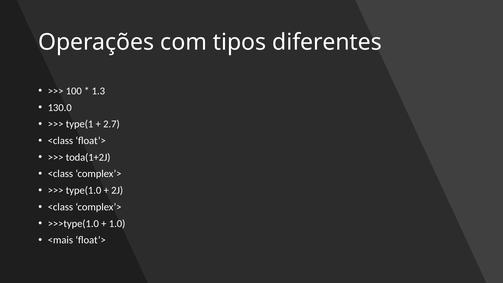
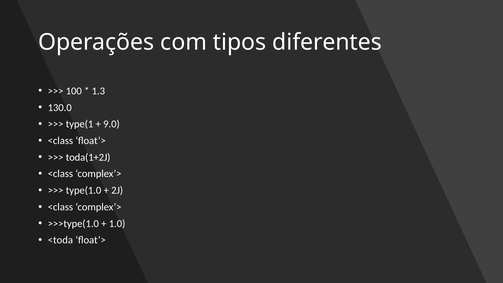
2.7: 2.7 -> 9.0
<mais: <mais -> <toda
